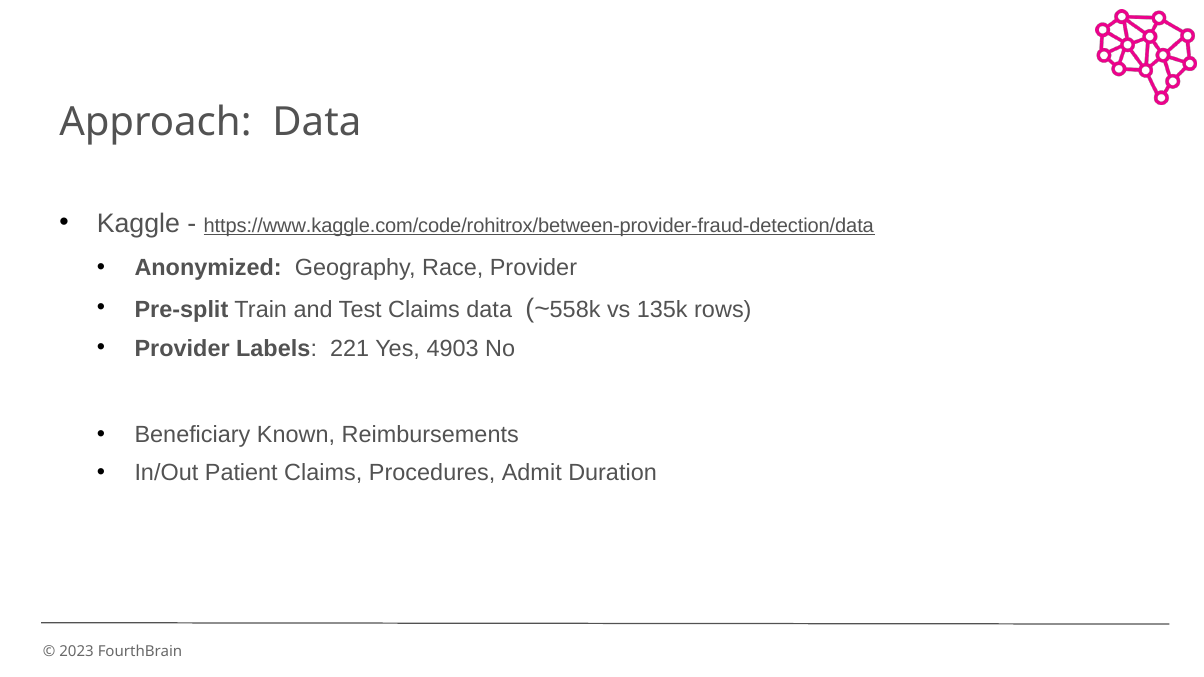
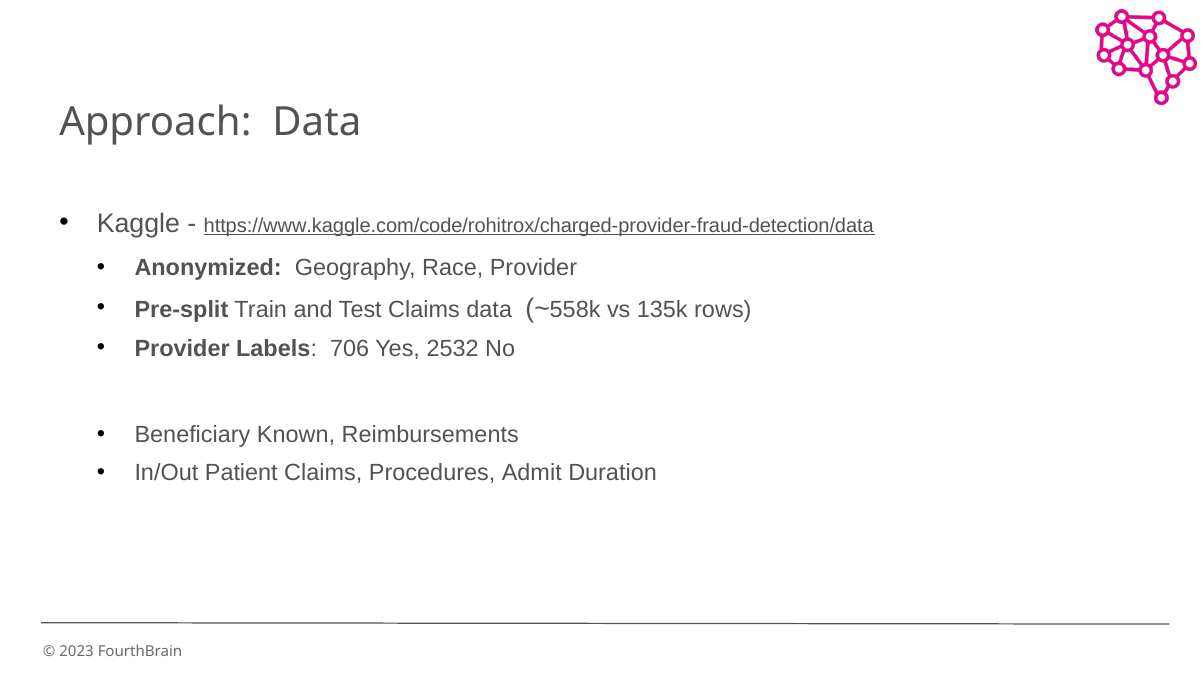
https://www.kaggle.com/code/rohitrox/between-provider-fraud-detection/data: https://www.kaggle.com/code/rohitrox/between-provider-fraud-detection/data -> https://www.kaggle.com/code/rohitrox/charged-provider-fraud-detection/data
221: 221 -> 706
4903: 4903 -> 2532
